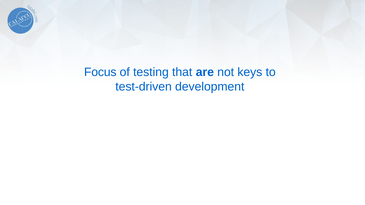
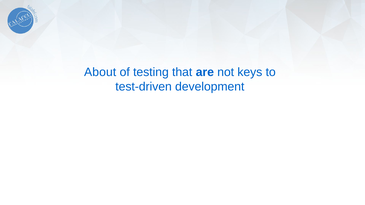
Focus: Focus -> About
